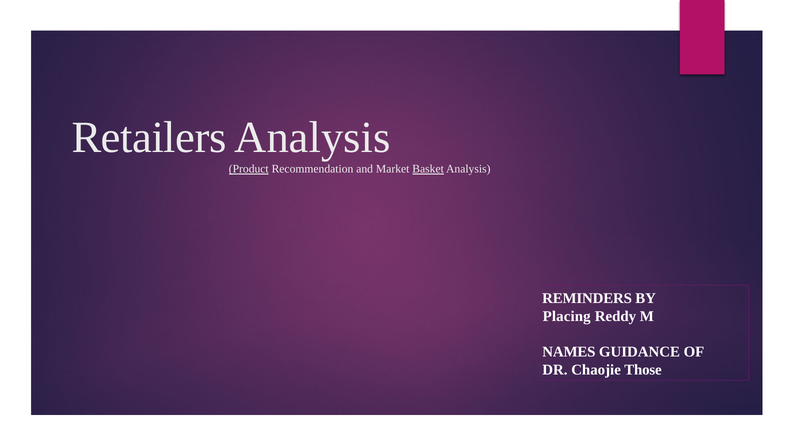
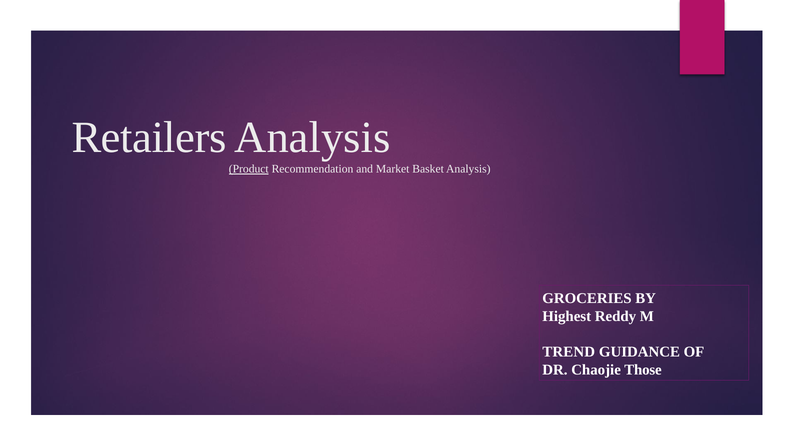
Basket underline: present -> none
REMINDERS: REMINDERS -> GROCERIES
Placing: Placing -> Highest
NAMES: NAMES -> TREND
